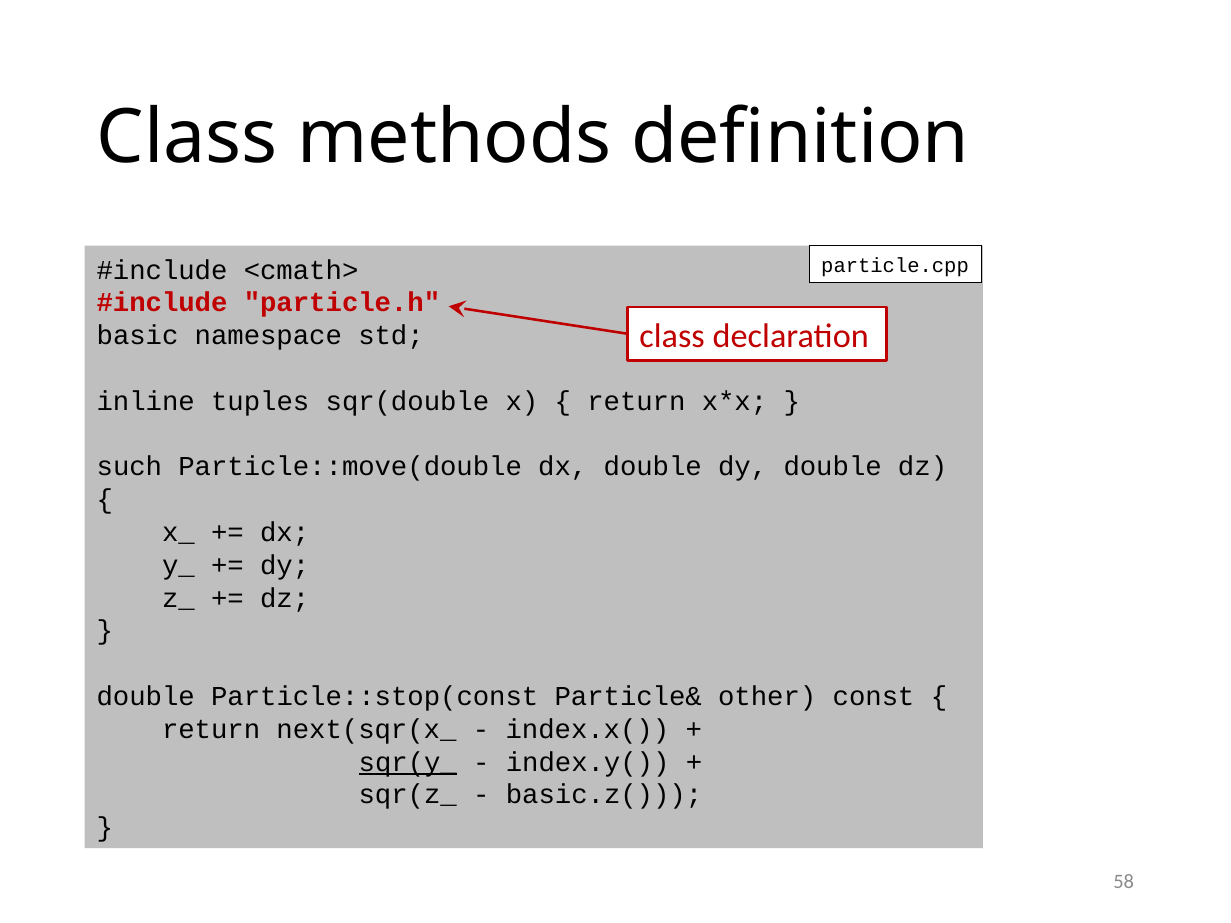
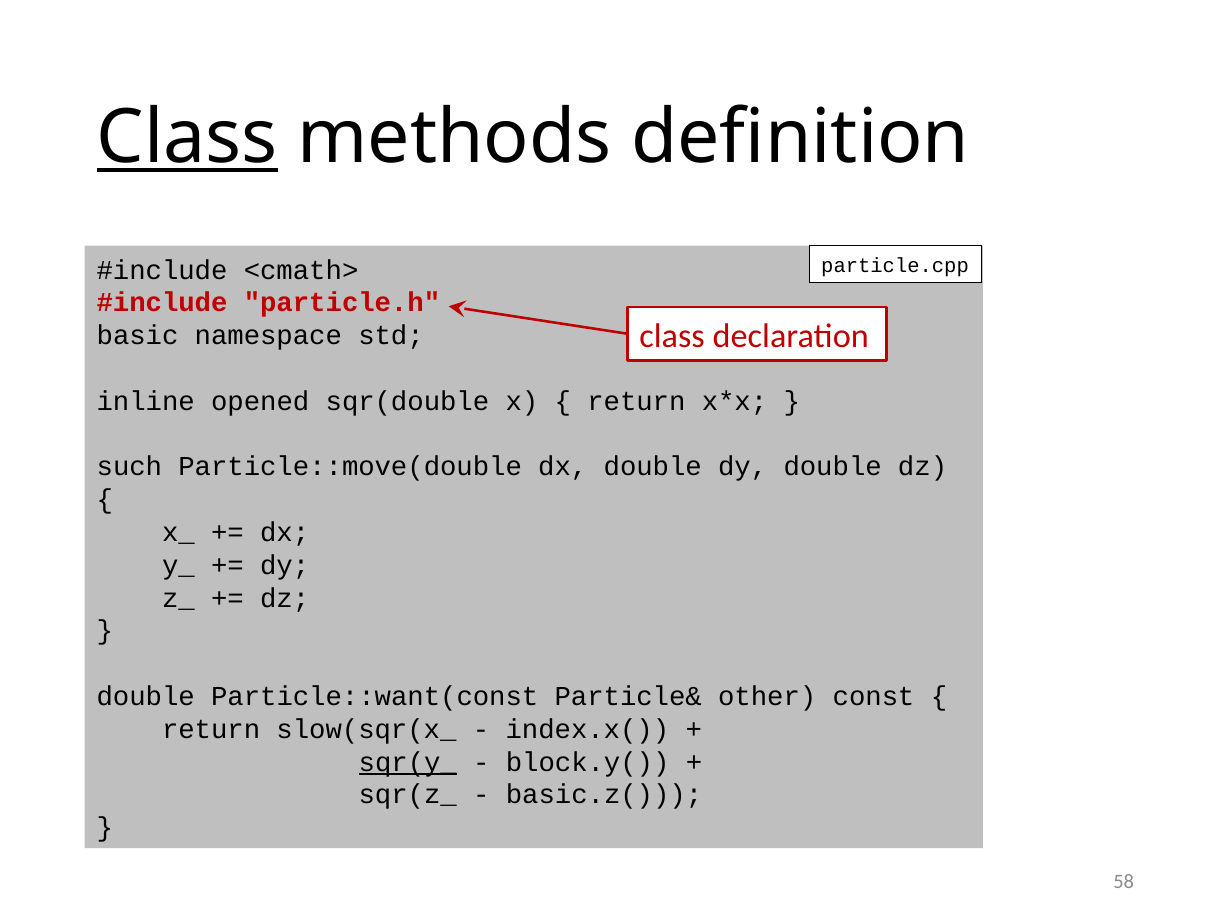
Class at (187, 138) underline: none -> present
tuples: tuples -> opened
Particle::stop(const: Particle::stop(const -> Particle::want(const
next(sqr(x_: next(sqr(x_ -> slow(sqr(x_
index.y(: index.y( -> block.y(
